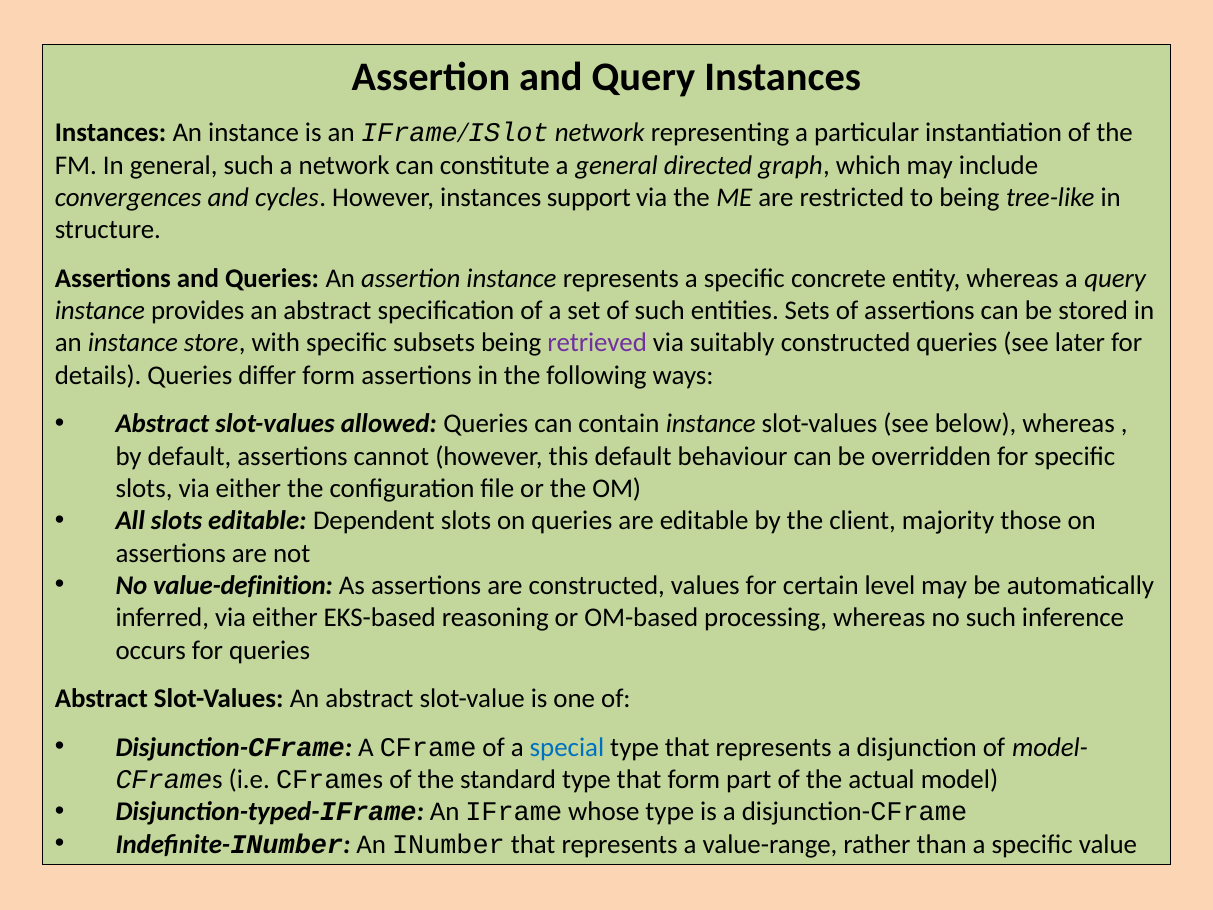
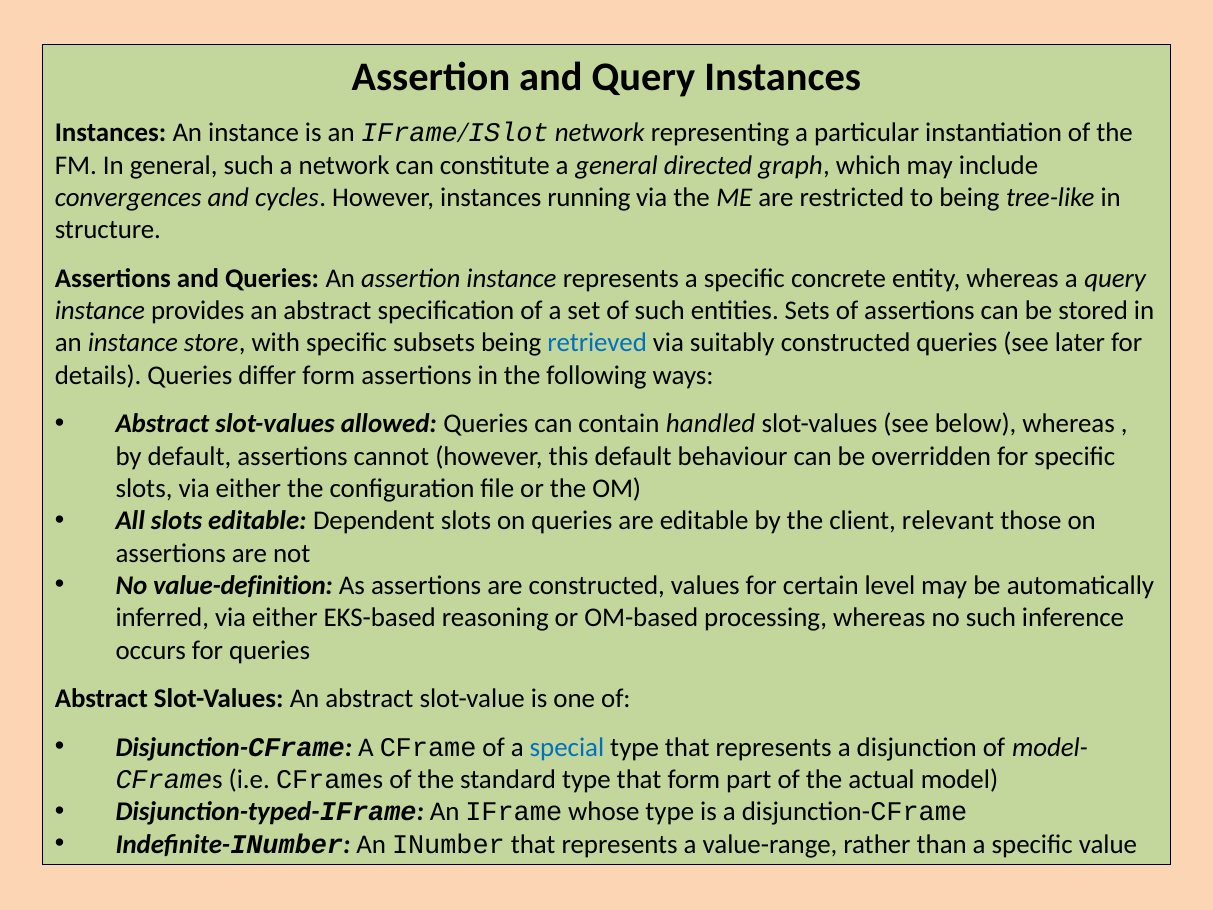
support: support -> running
retrieved colour: purple -> blue
contain instance: instance -> handled
majority: majority -> relevant
